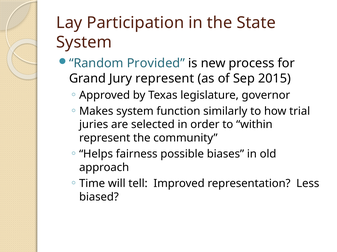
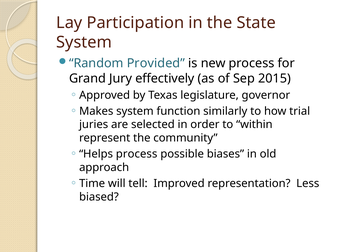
Jury represent: represent -> effectively
Helps fairness: fairness -> process
